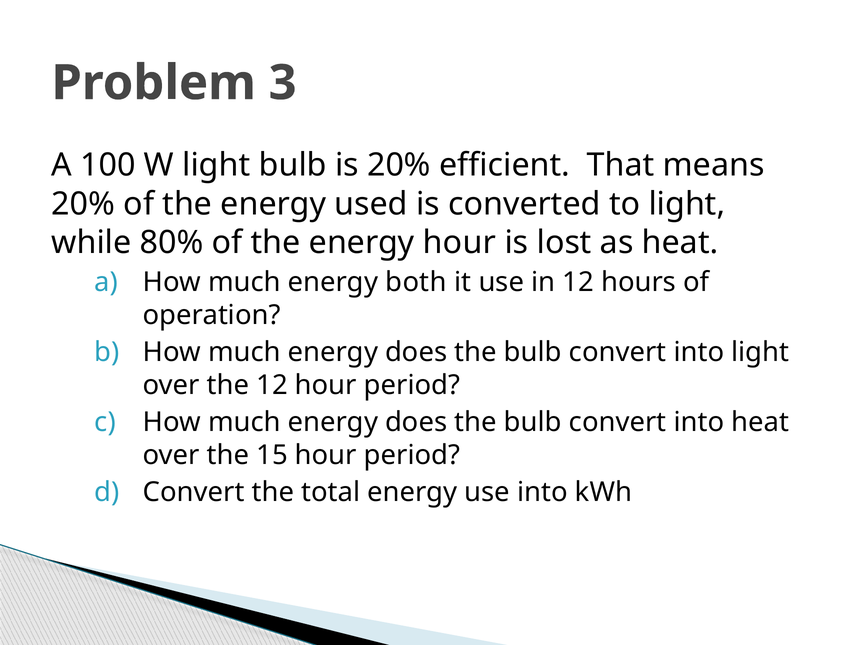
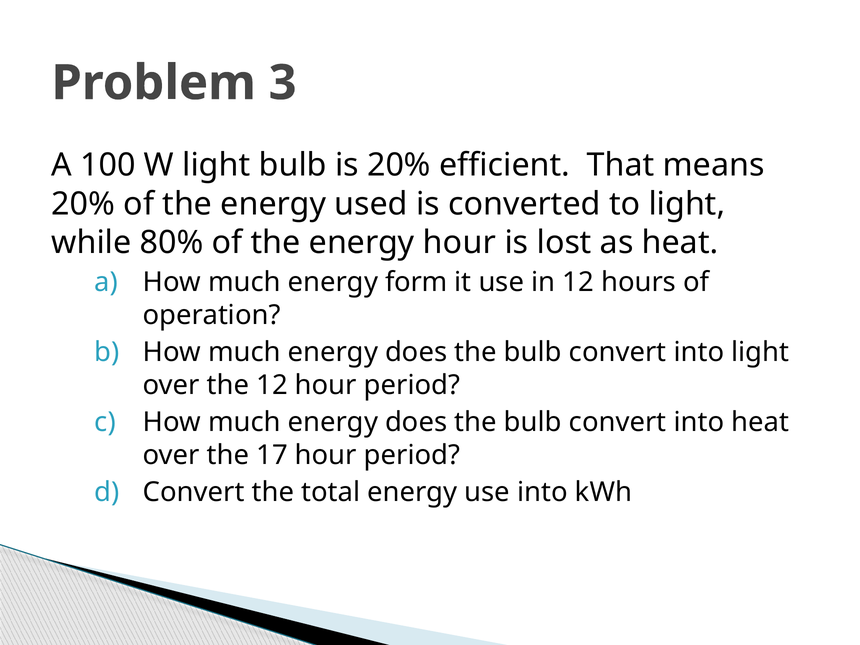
both: both -> form
15: 15 -> 17
